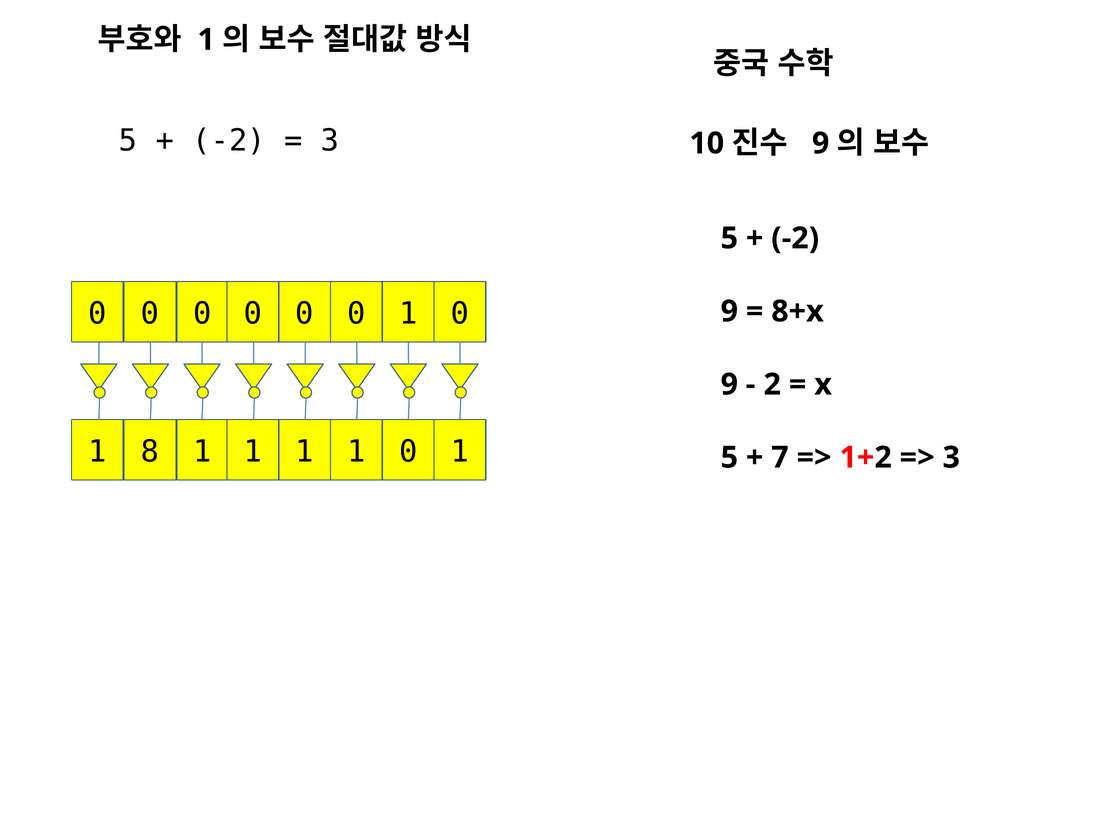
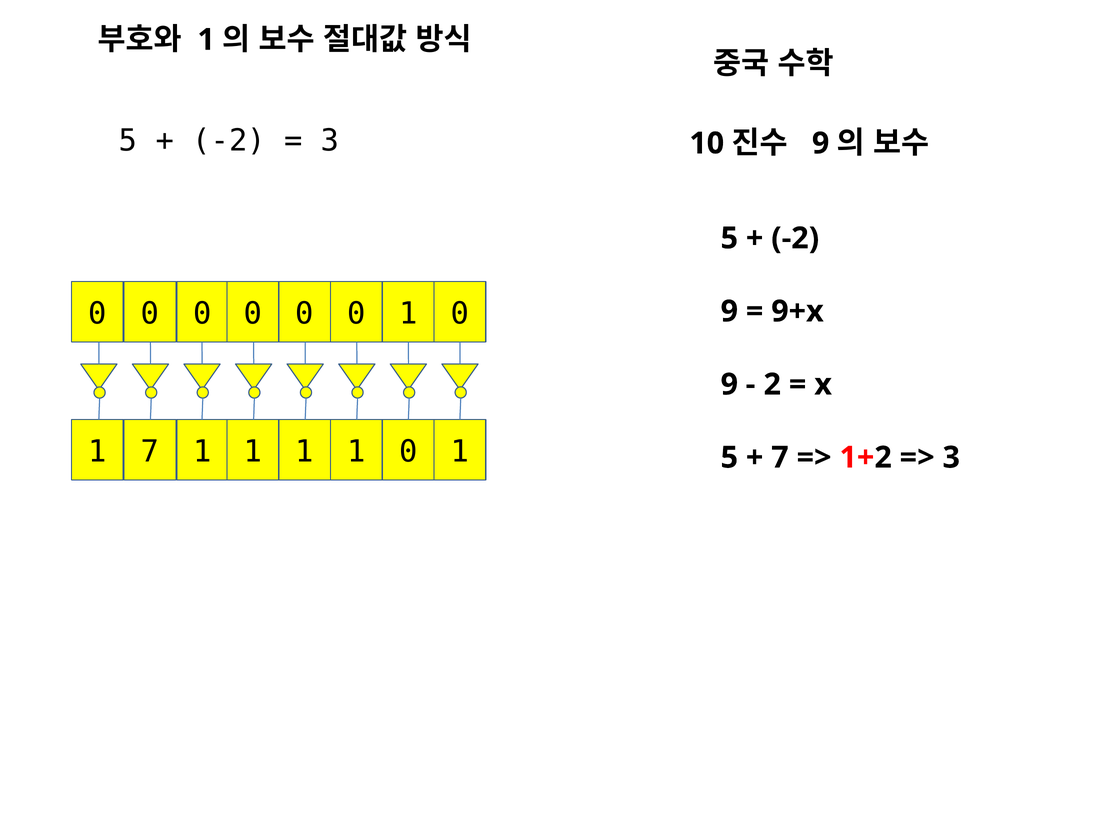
8+x: 8+x -> 9+x
1 8: 8 -> 7
